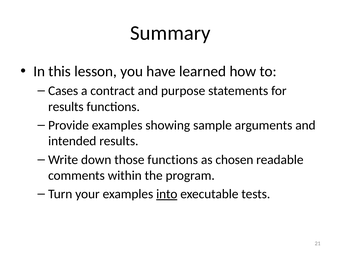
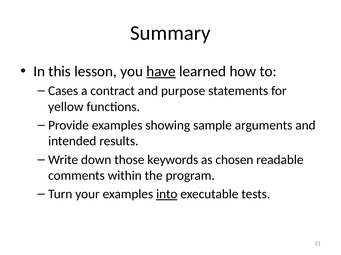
have underline: none -> present
results at (66, 107): results -> yellow
those functions: functions -> keywords
